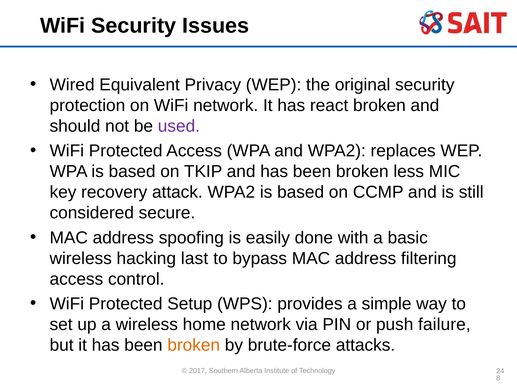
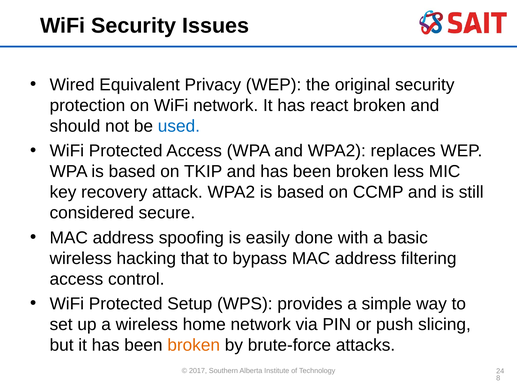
used colour: purple -> blue
last: last -> that
failure: failure -> slicing
